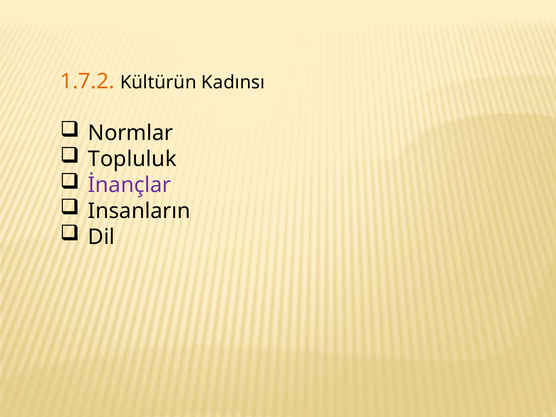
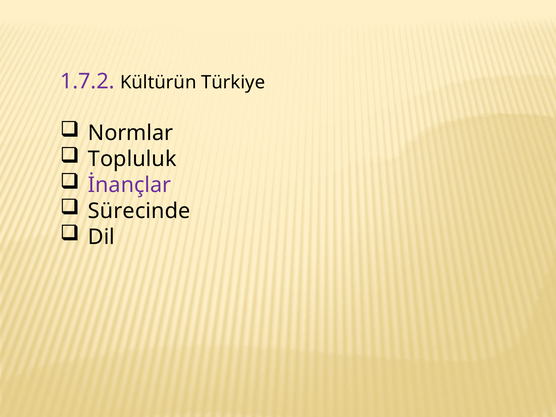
1.7.2 colour: orange -> purple
Kadınsı: Kadınsı -> Türkiye
Insanların: Insanların -> Sürecinde
